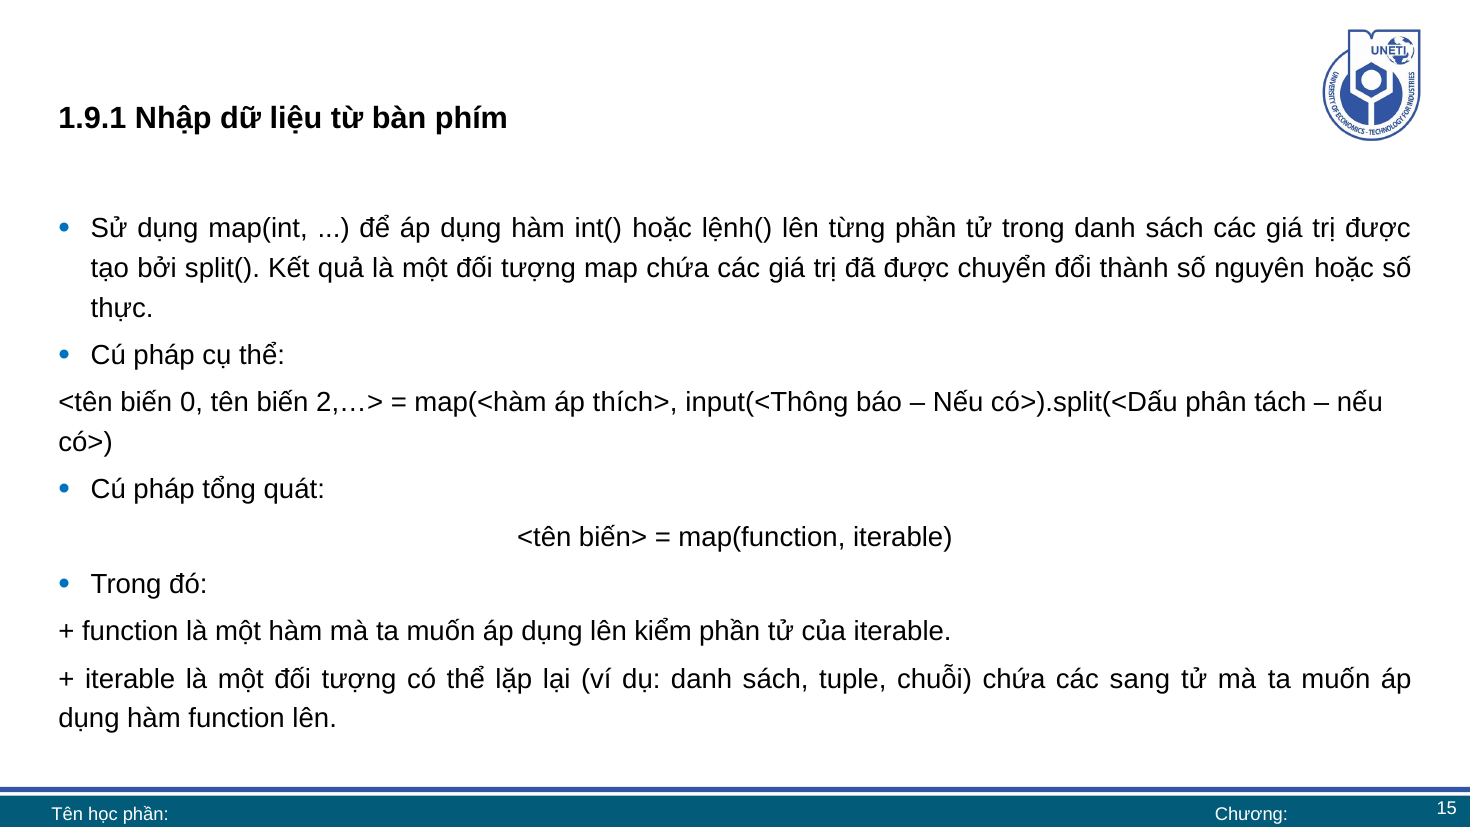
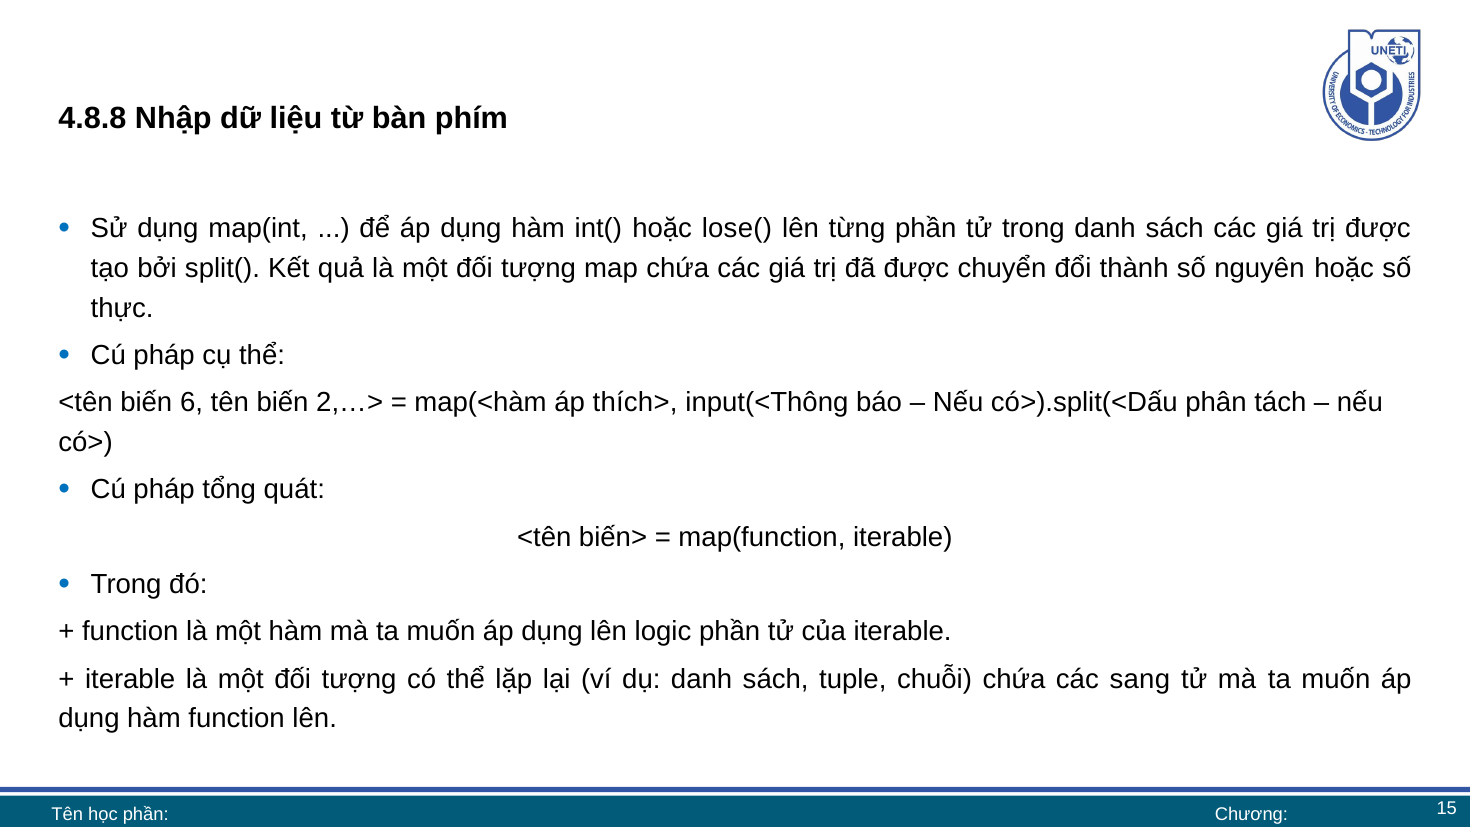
1.9.1: 1.9.1 -> 4.8.8
lệnh(: lệnh( -> lose(
0: 0 -> 6
kiểm: kiểm -> logic
